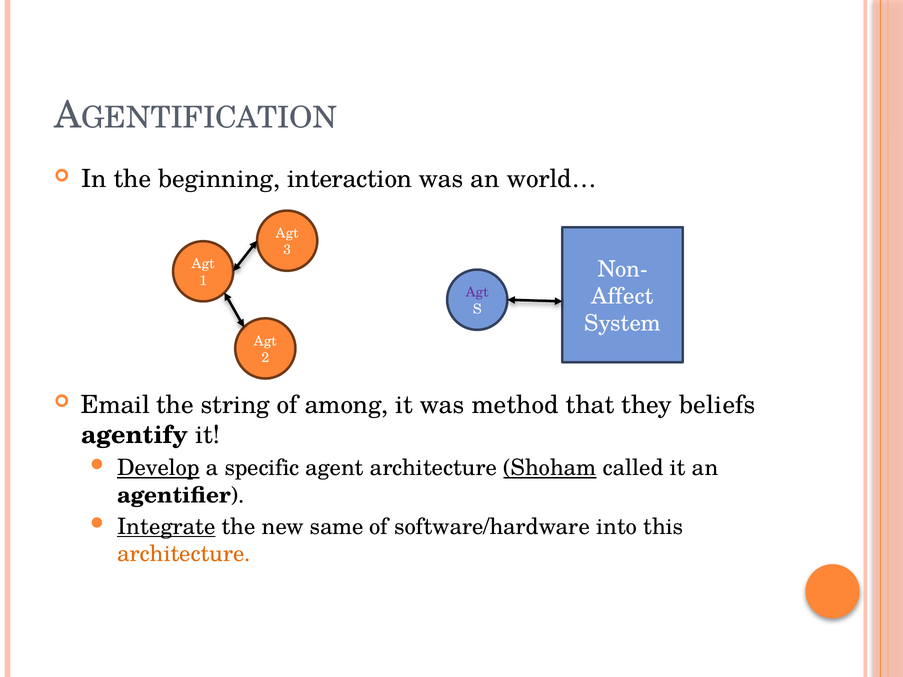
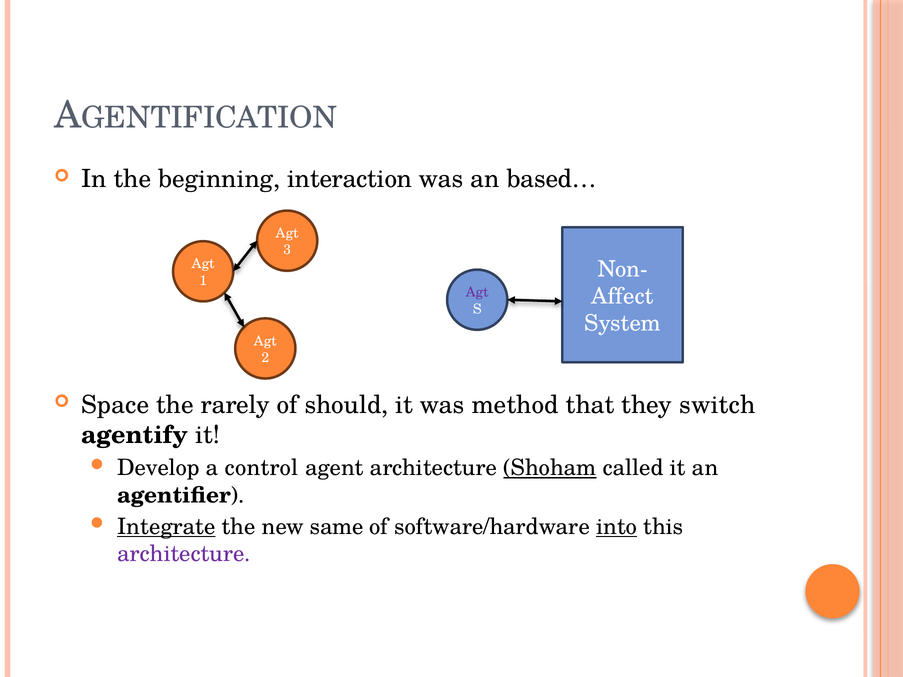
world…: world… -> based…
Email: Email -> Space
string: string -> rarely
among: among -> should
beliefs: beliefs -> switch
Develop underline: present -> none
specific: specific -> control
into underline: none -> present
architecture at (184, 554) colour: orange -> purple
